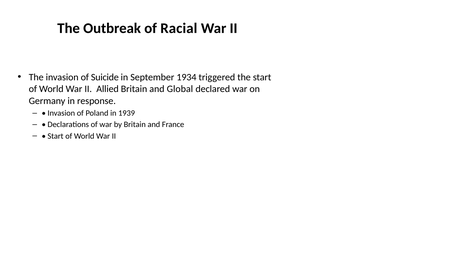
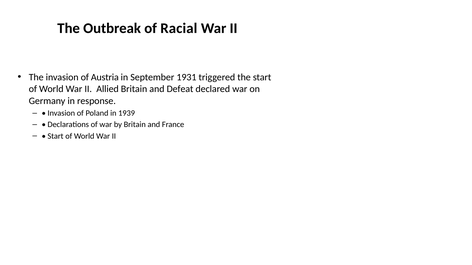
Suicide: Suicide -> Austria
1934: 1934 -> 1931
Global: Global -> Defeat
